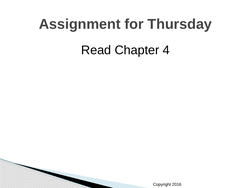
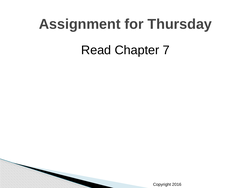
4: 4 -> 7
